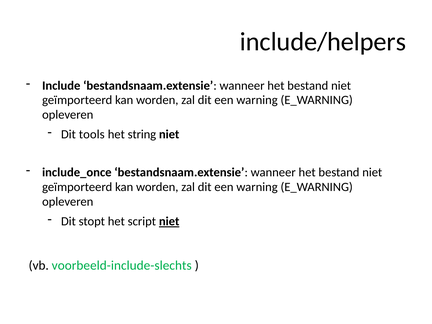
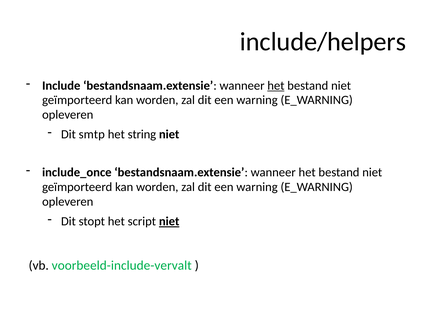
het at (276, 86) underline: none -> present
tools: tools -> smtp
voorbeeld-include-slechts: voorbeeld-include-slechts -> voorbeeld-include-vervalt
